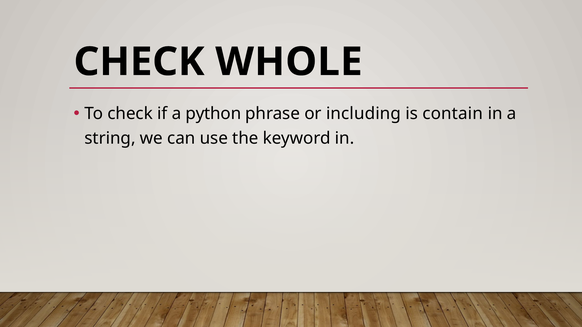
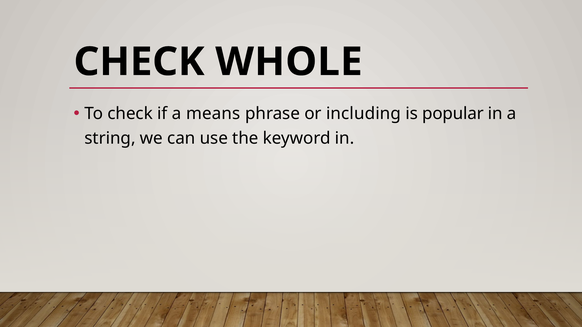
python: python -> means
contain: contain -> popular
